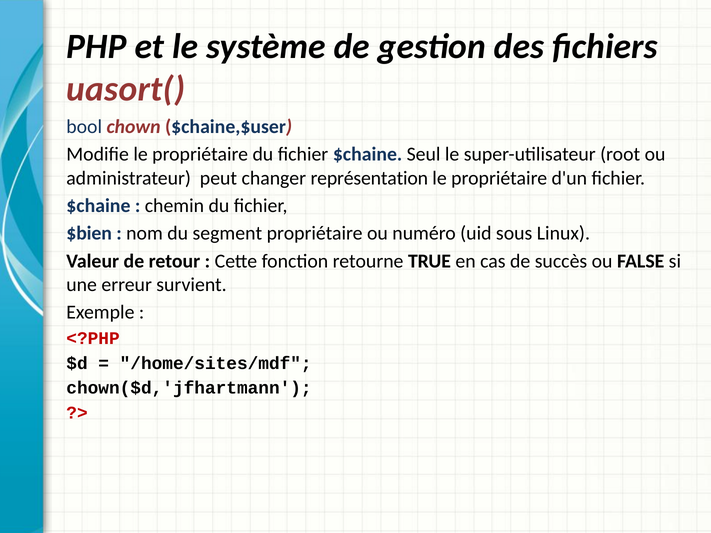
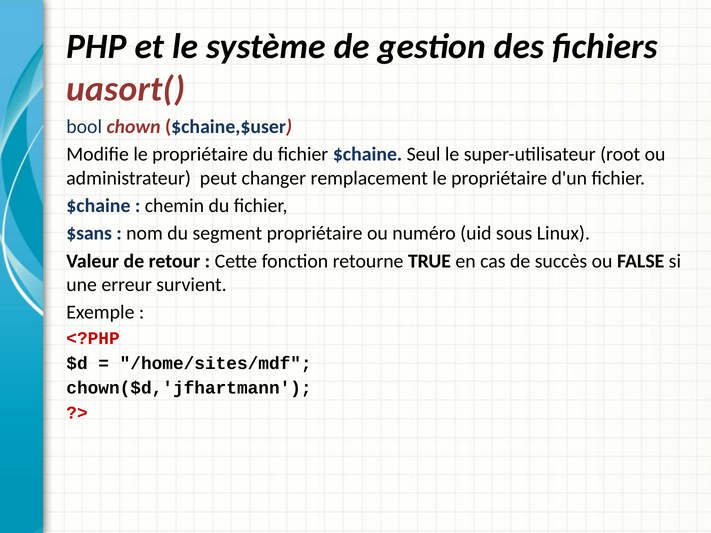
représentation: représentation -> remplacement
$bien: $bien -> $sans
